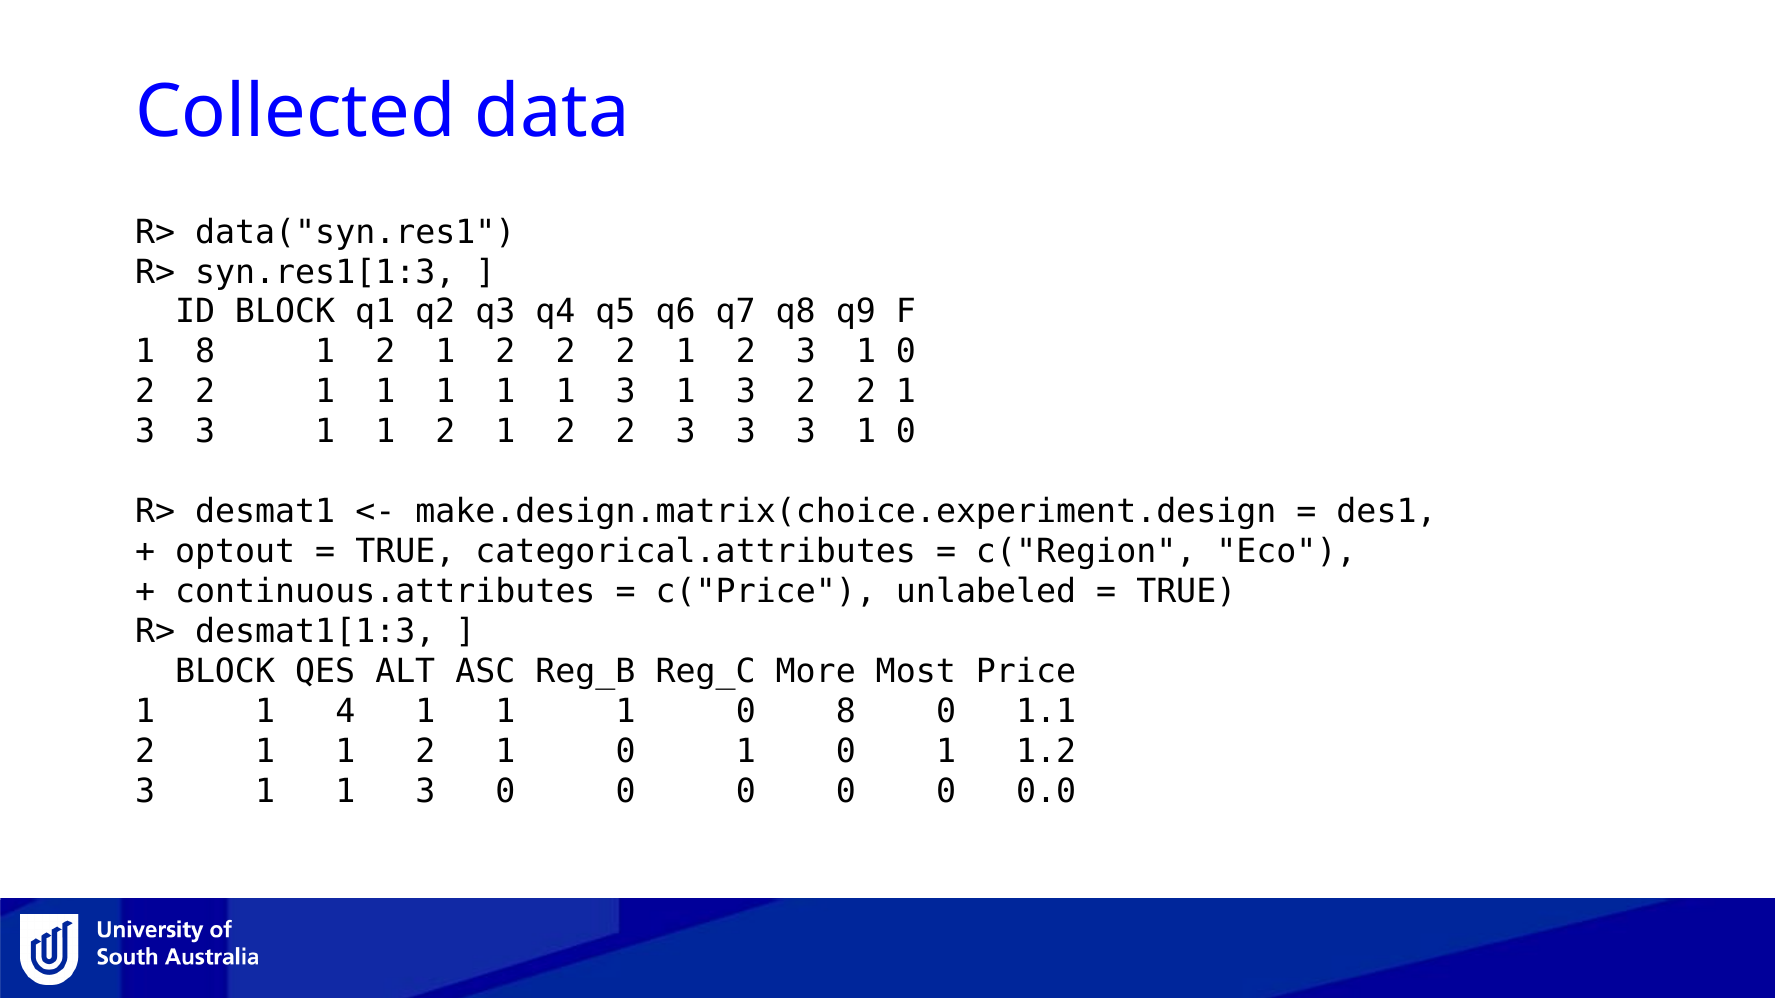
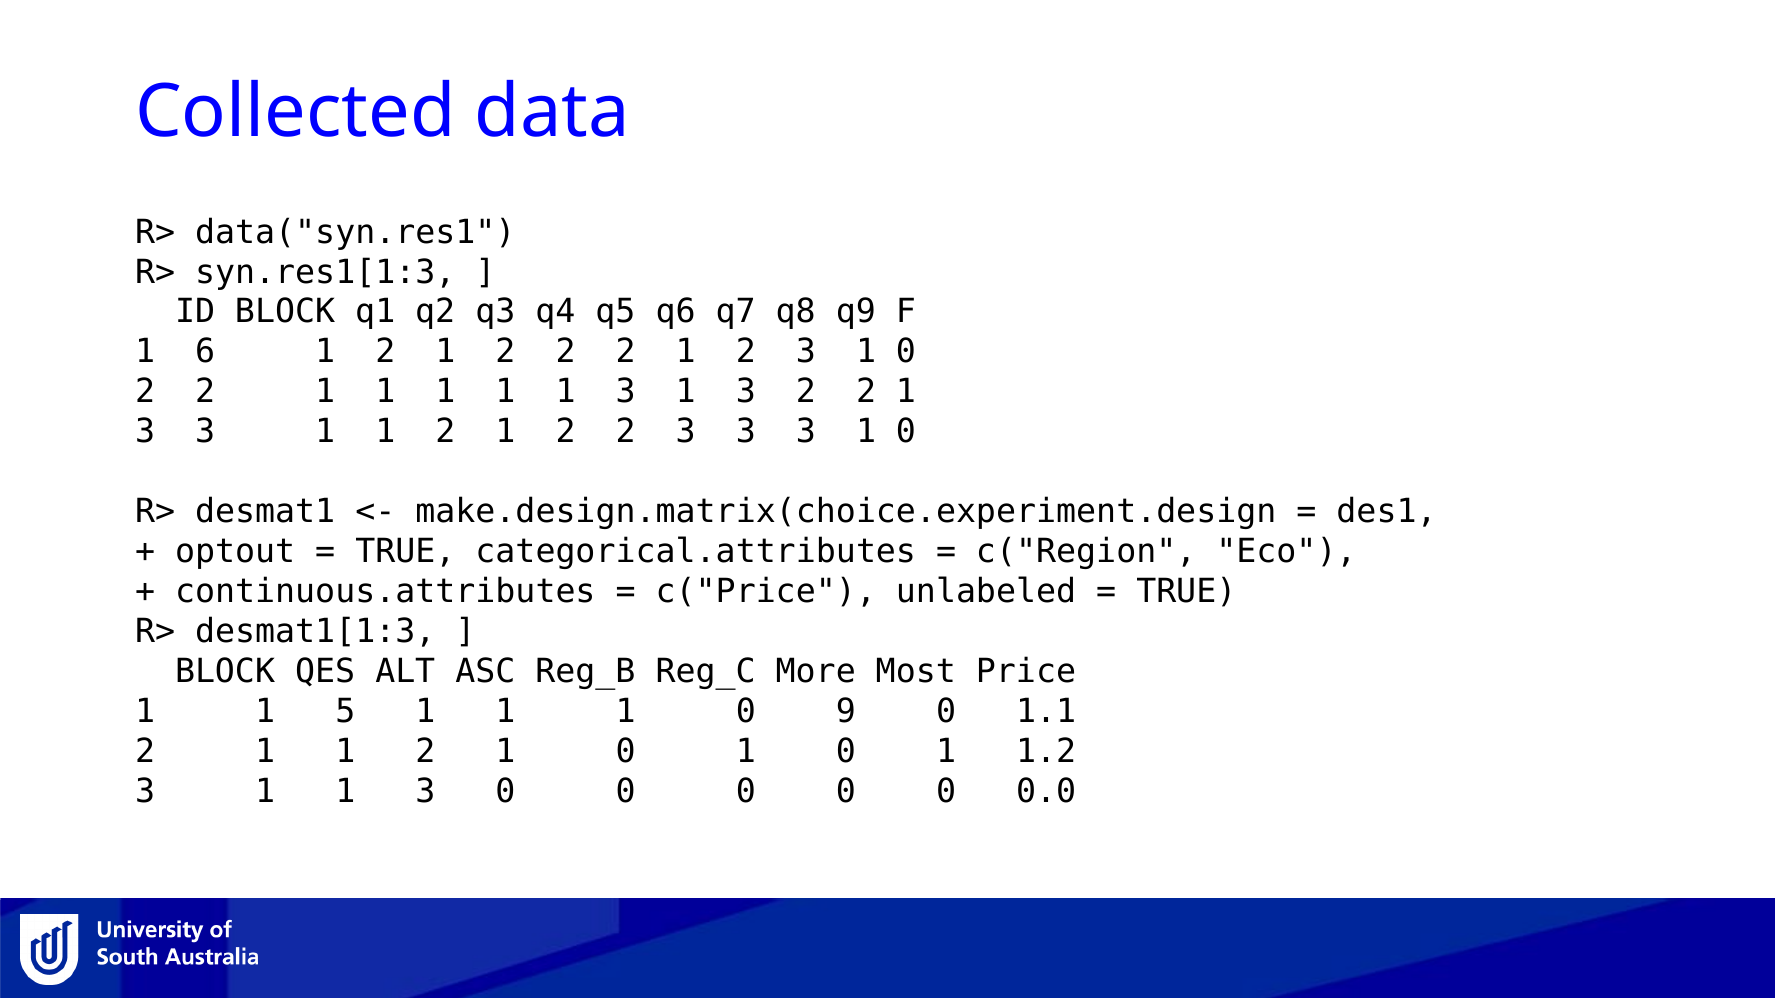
1 8: 8 -> 6
4: 4 -> 5
0 8: 8 -> 9
